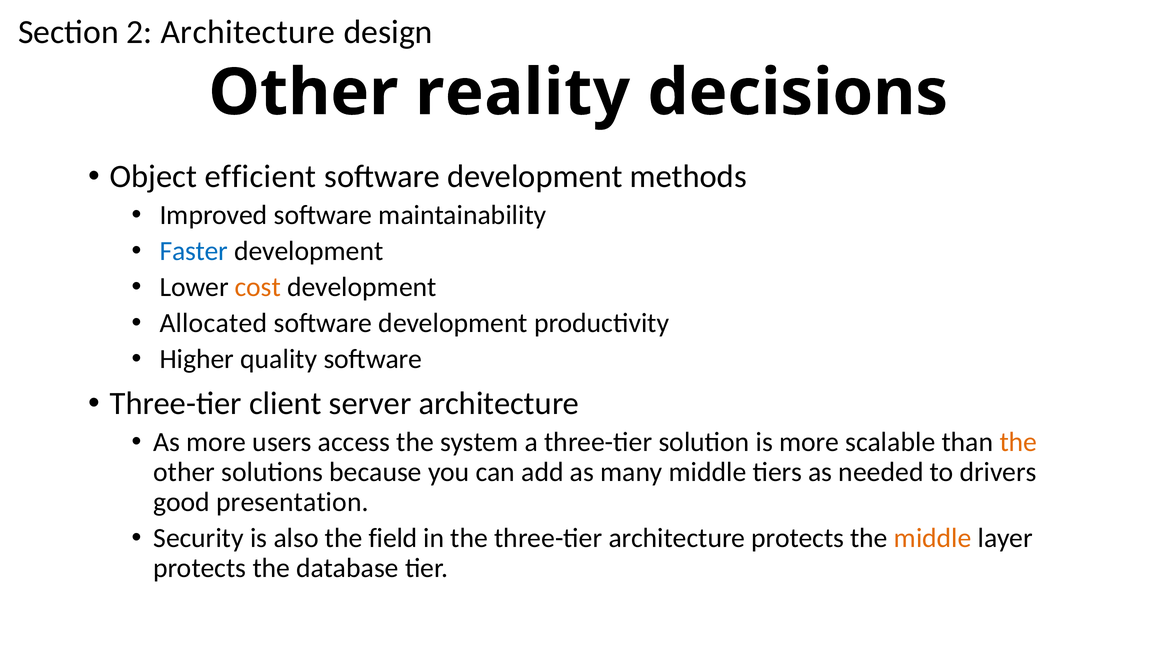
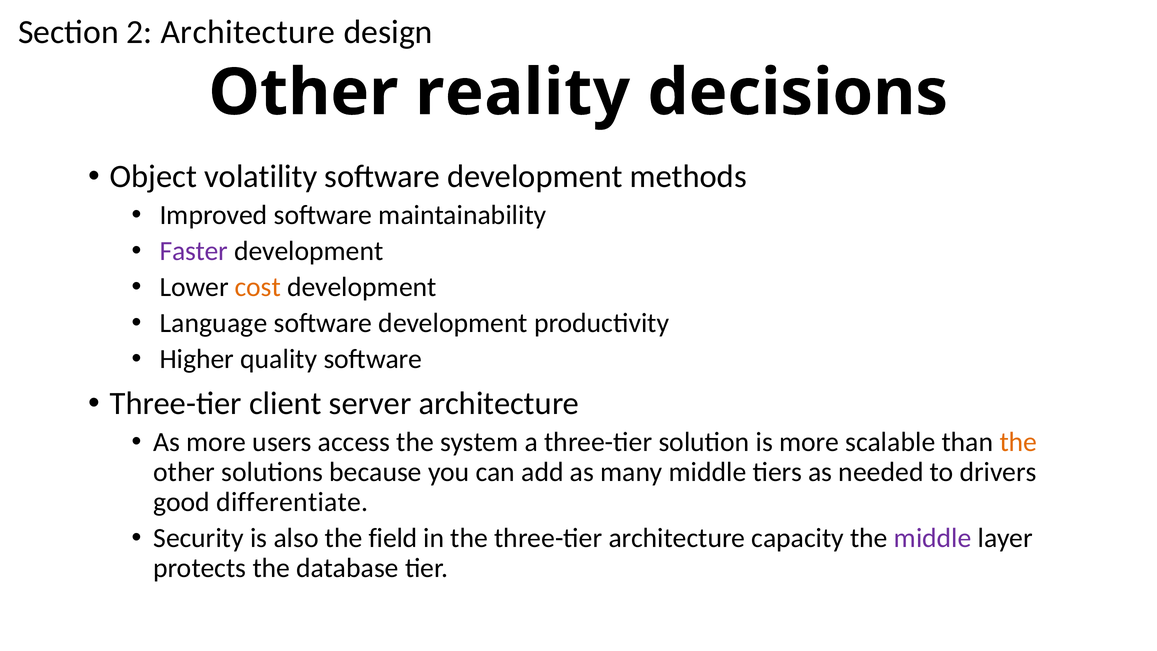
efficient: efficient -> volatility
Faster colour: blue -> purple
Allocated: Allocated -> Language
presentation: presentation -> differentiate
architecture protects: protects -> capacity
middle at (933, 538) colour: orange -> purple
